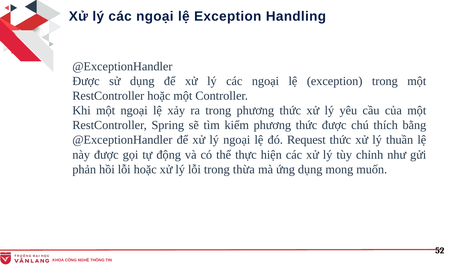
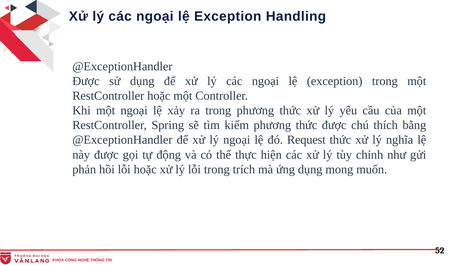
thuần: thuần -> nghĩa
thừa: thừa -> trích
